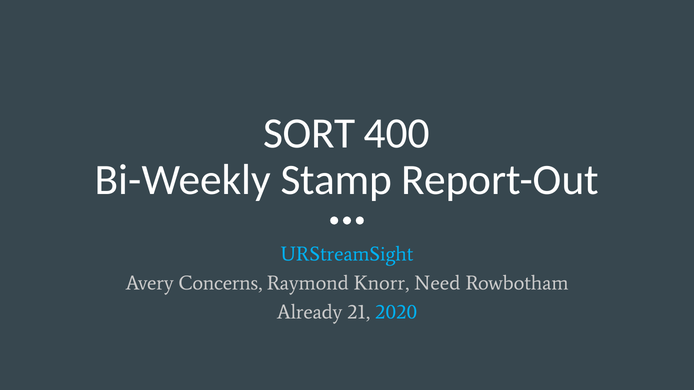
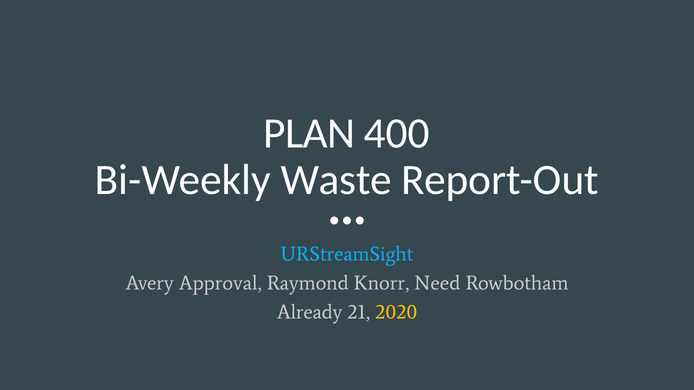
SORT: SORT -> PLAN
Stamp: Stamp -> Waste
Concerns: Concerns -> Approval
2020 colour: light blue -> yellow
